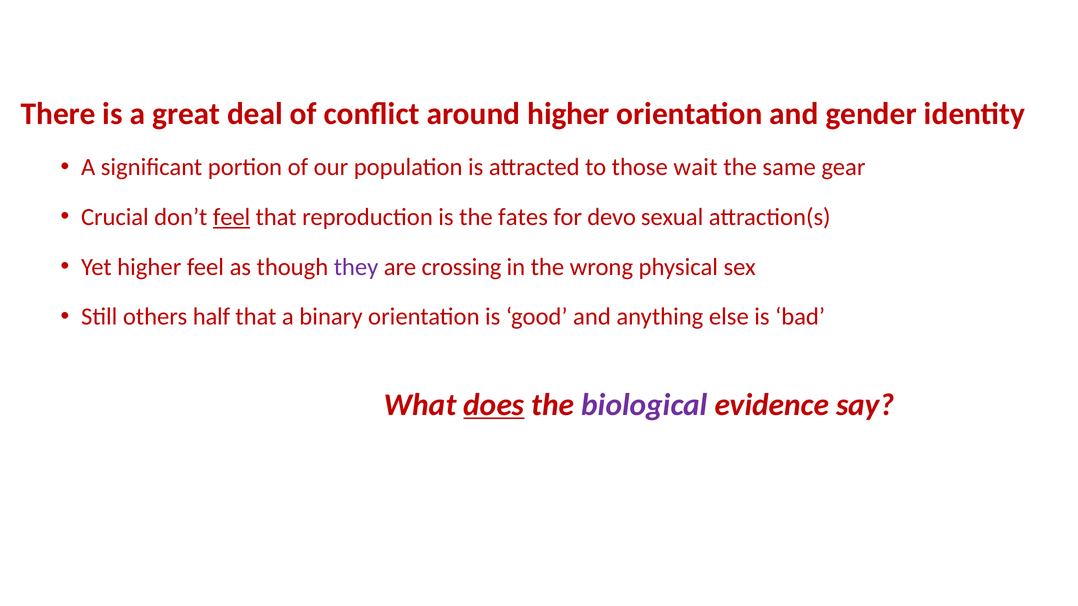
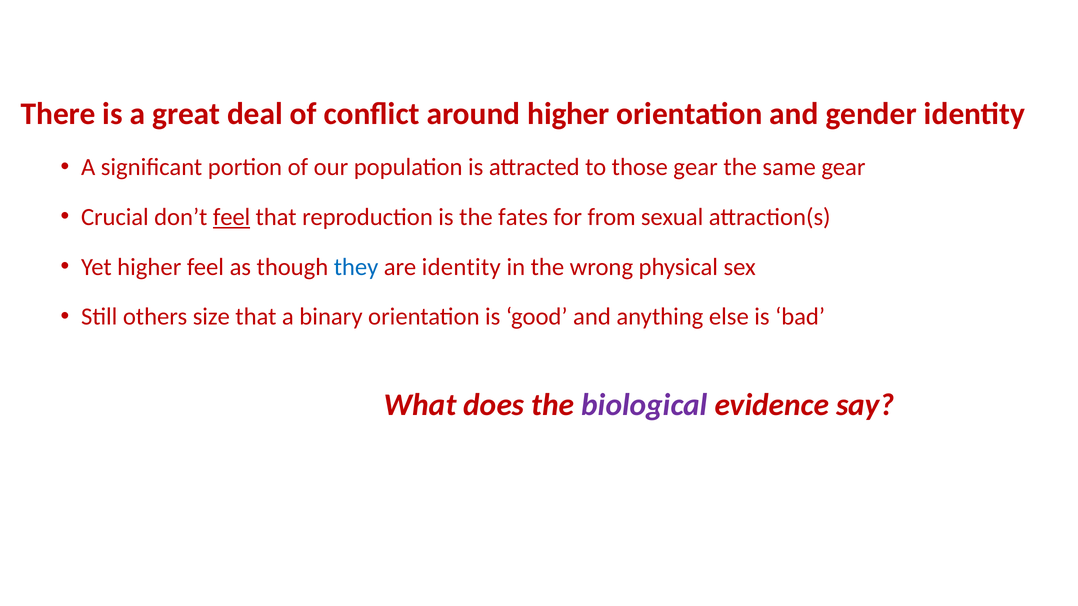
those wait: wait -> gear
devo: devo -> from
they colour: purple -> blue
are crossing: crossing -> identity
half: half -> size
does underline: present -> none
